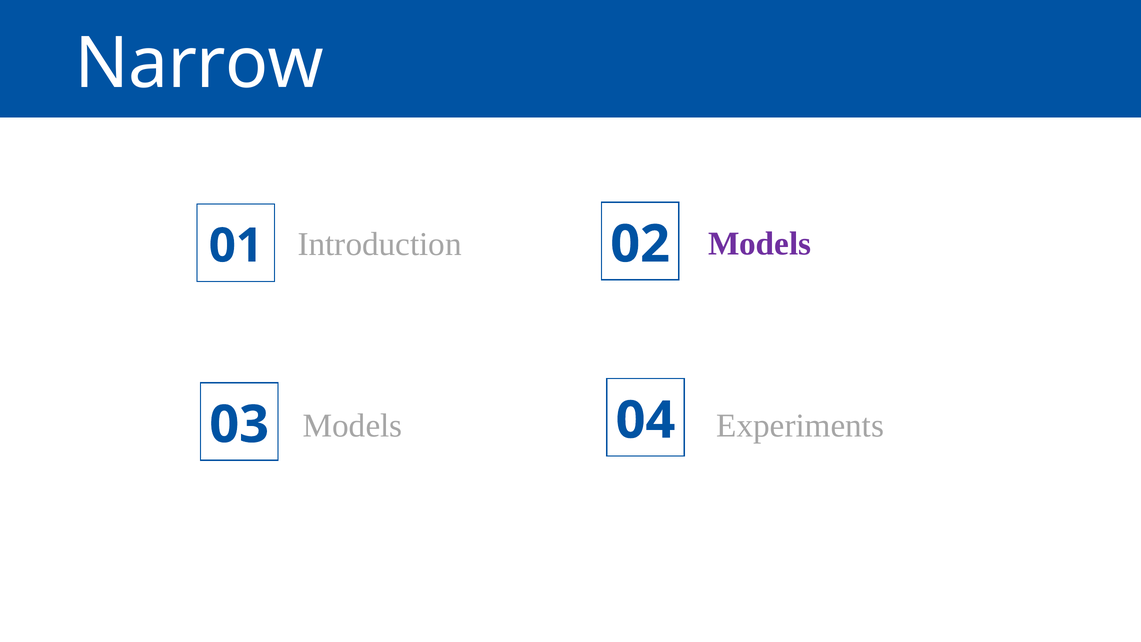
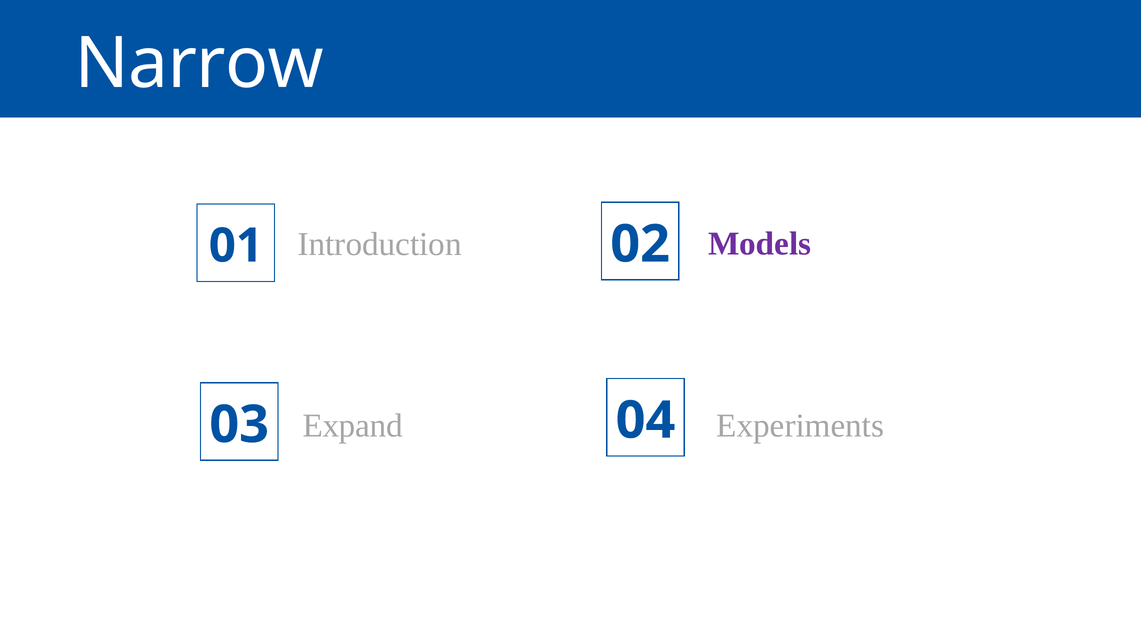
Models at (353, 426): Models -> Expand
